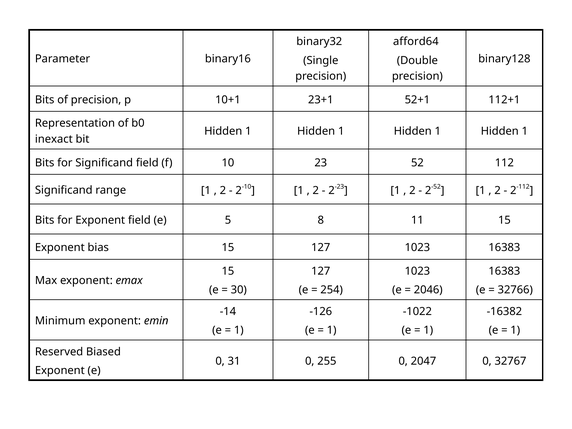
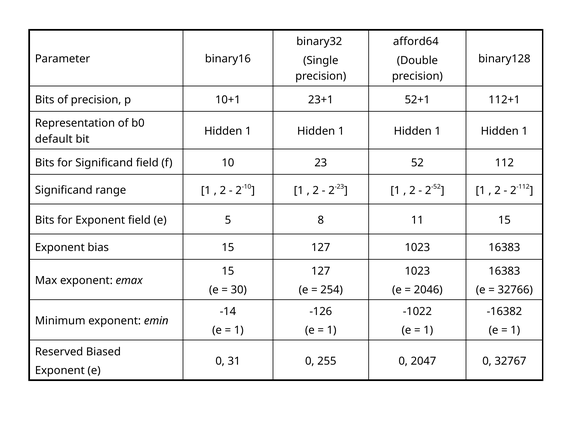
inexact: inexact -> default
